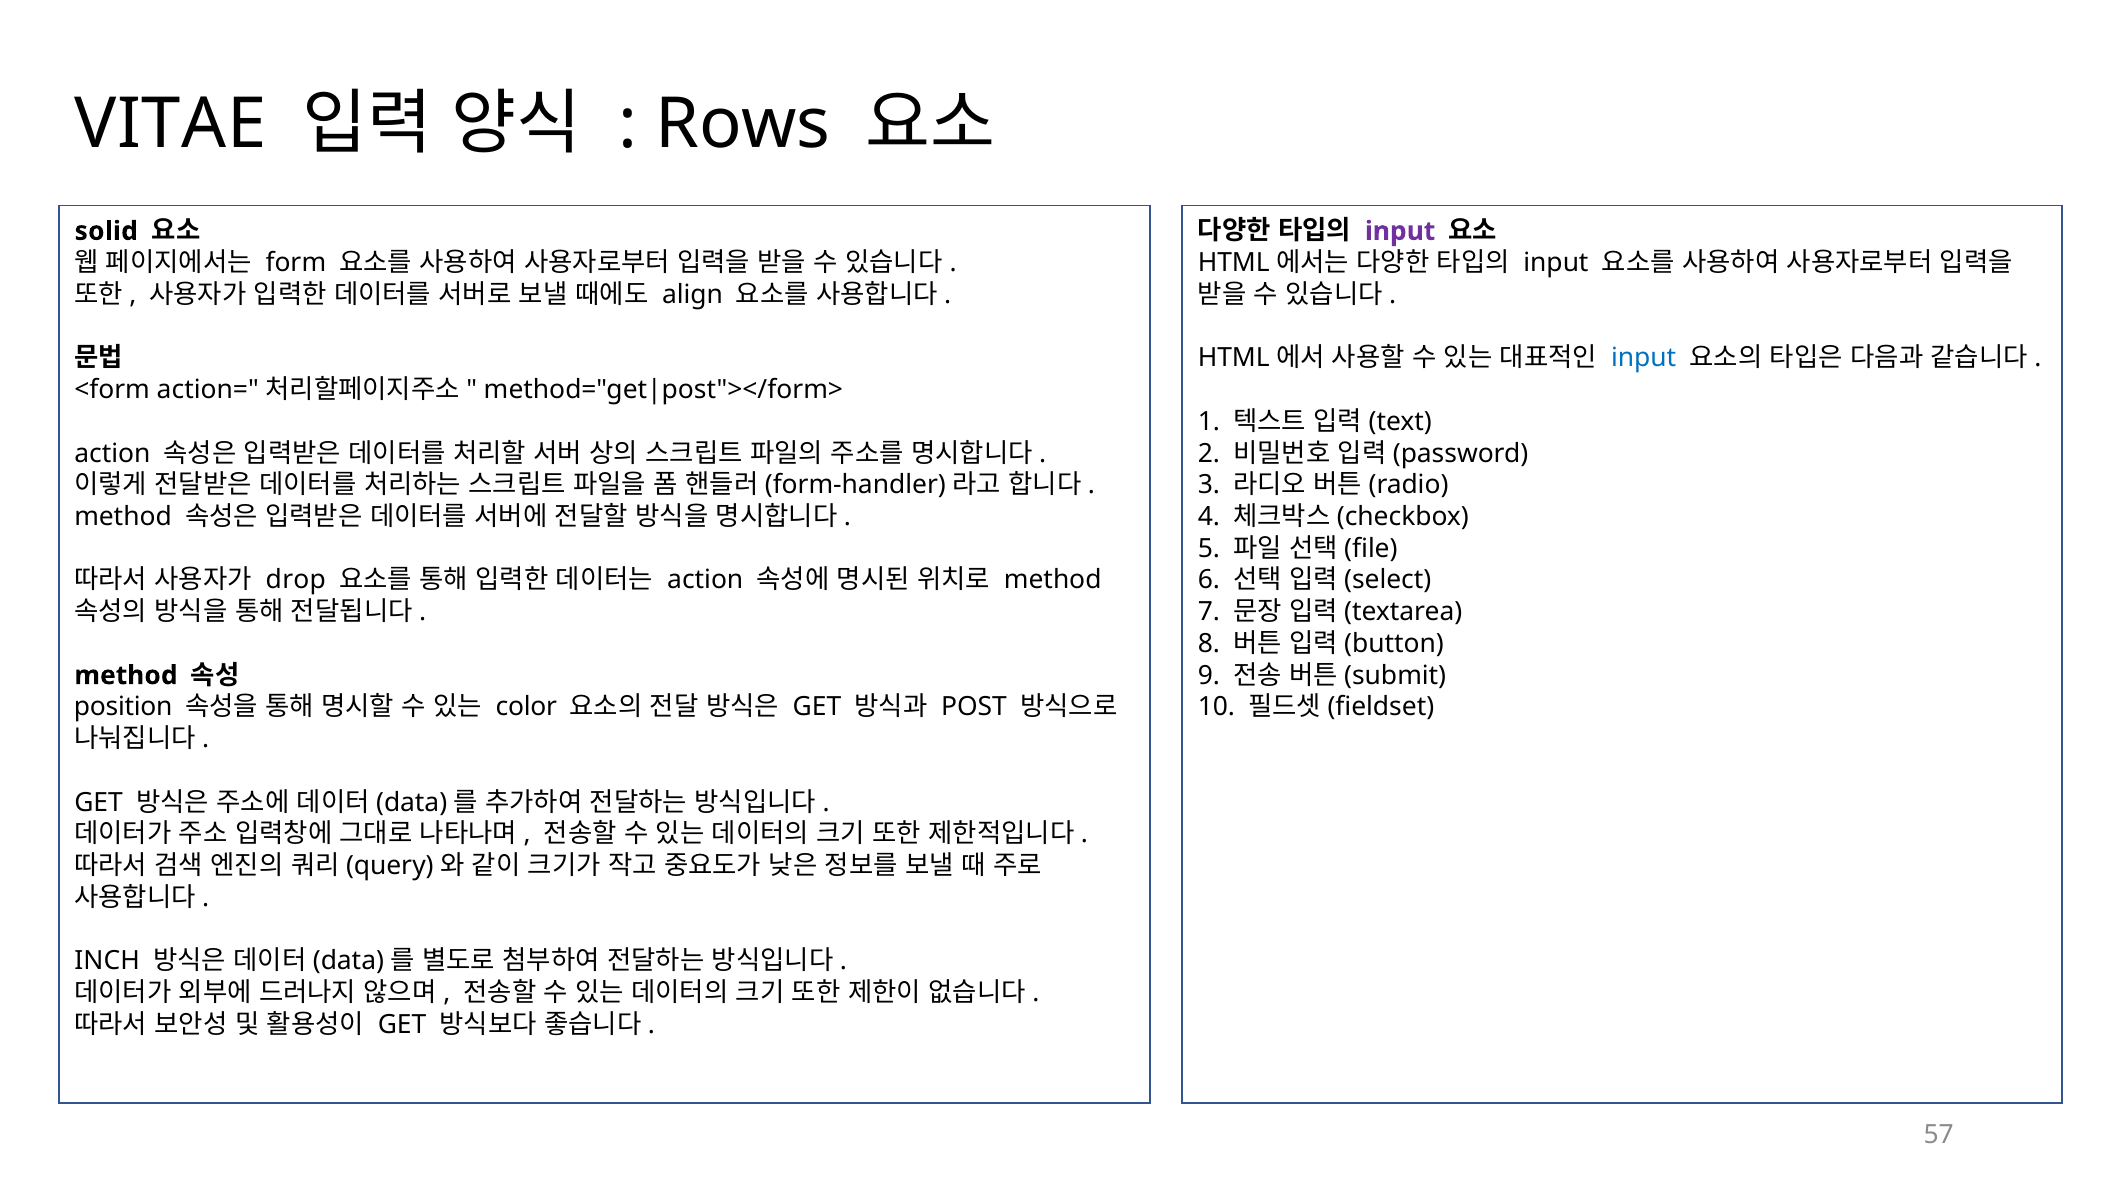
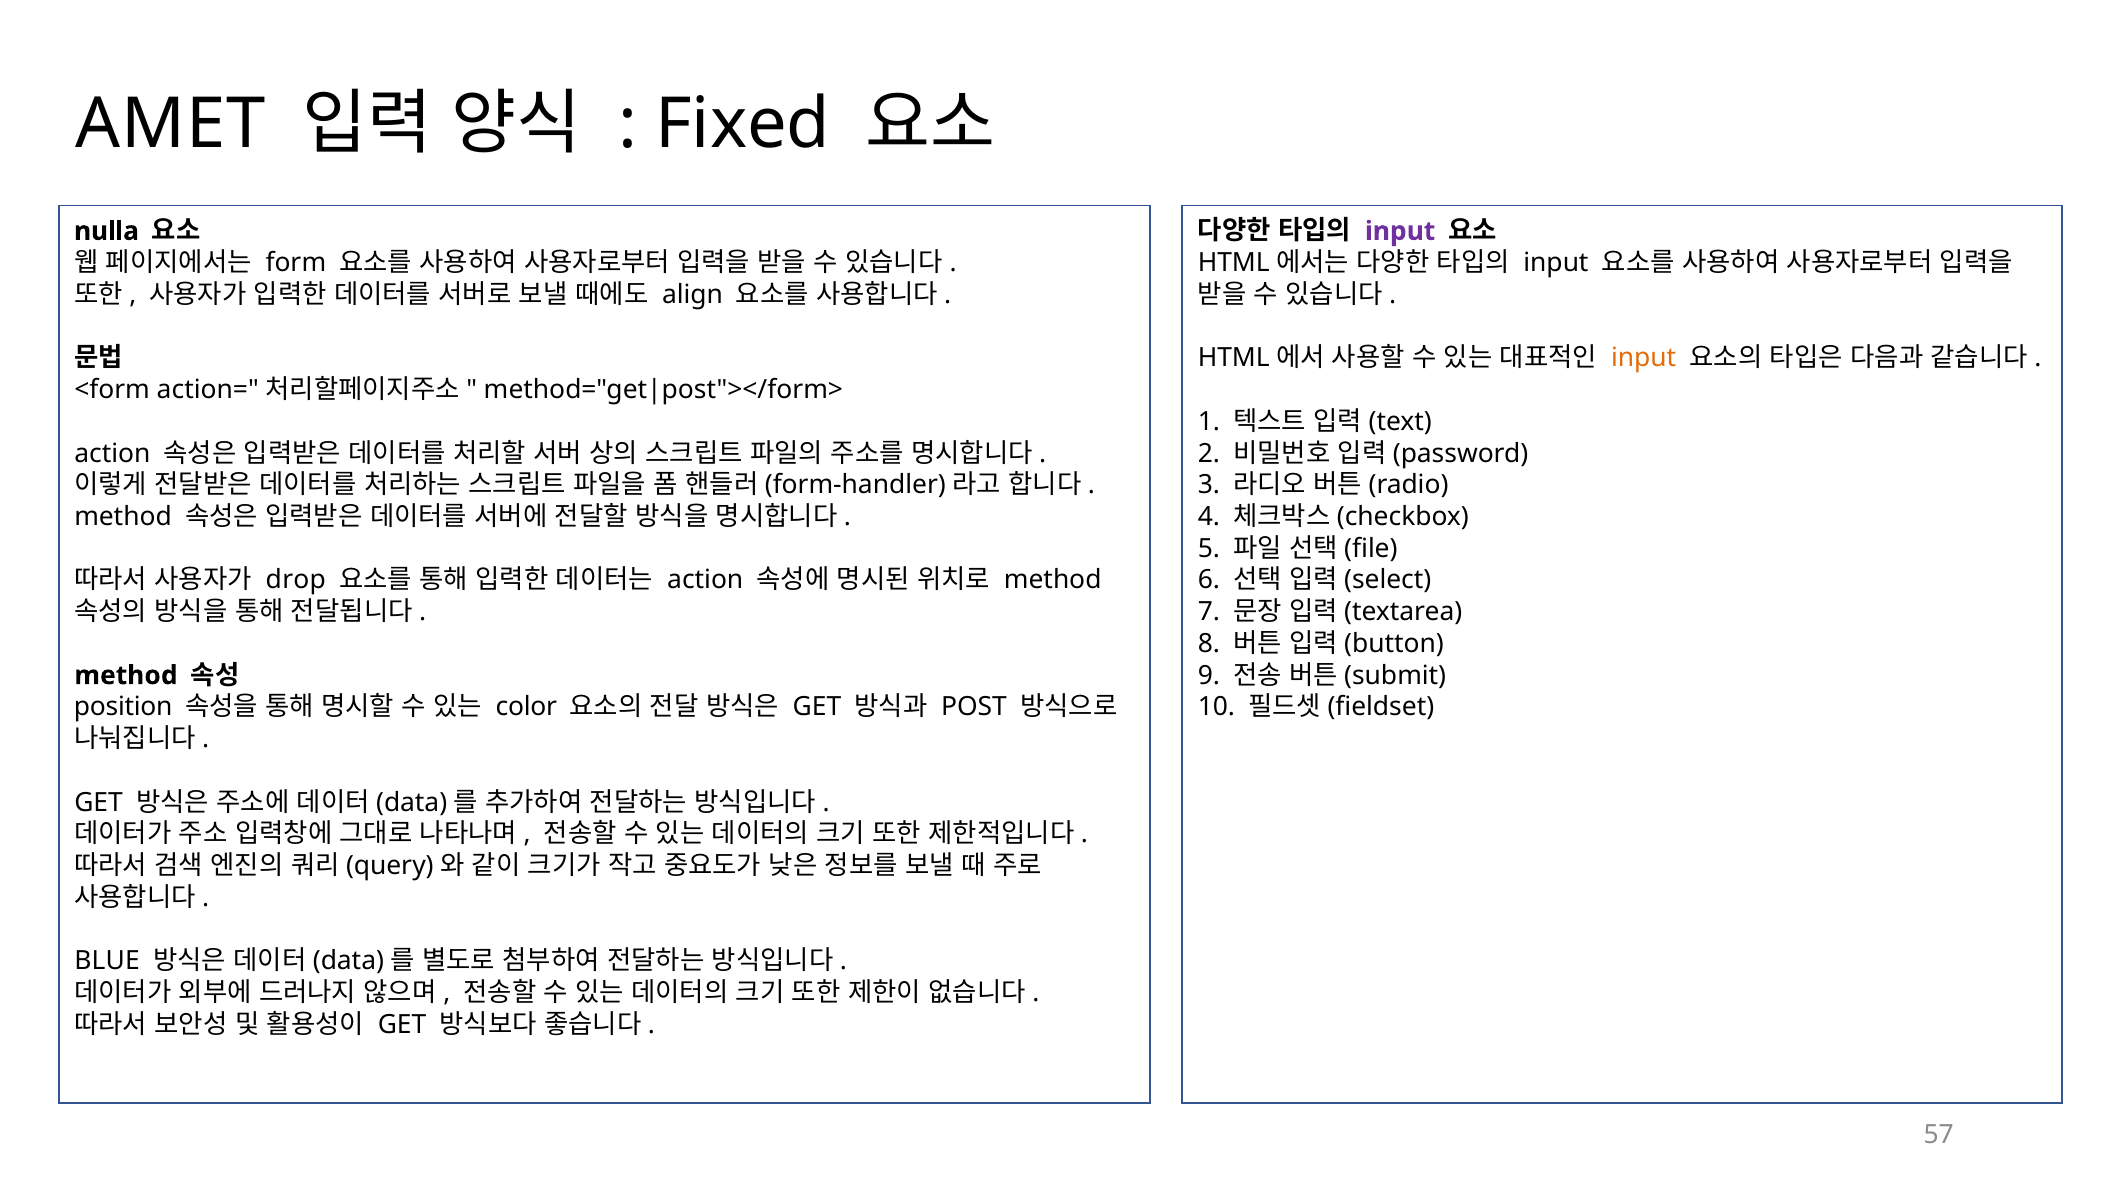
VITAE: VITAE -> AMET
Rows: Rows -> Fixed
solid: solid -> nulla
input at (1644, 358) colour: blue -> orange
INCH: INCH -> BLUE
